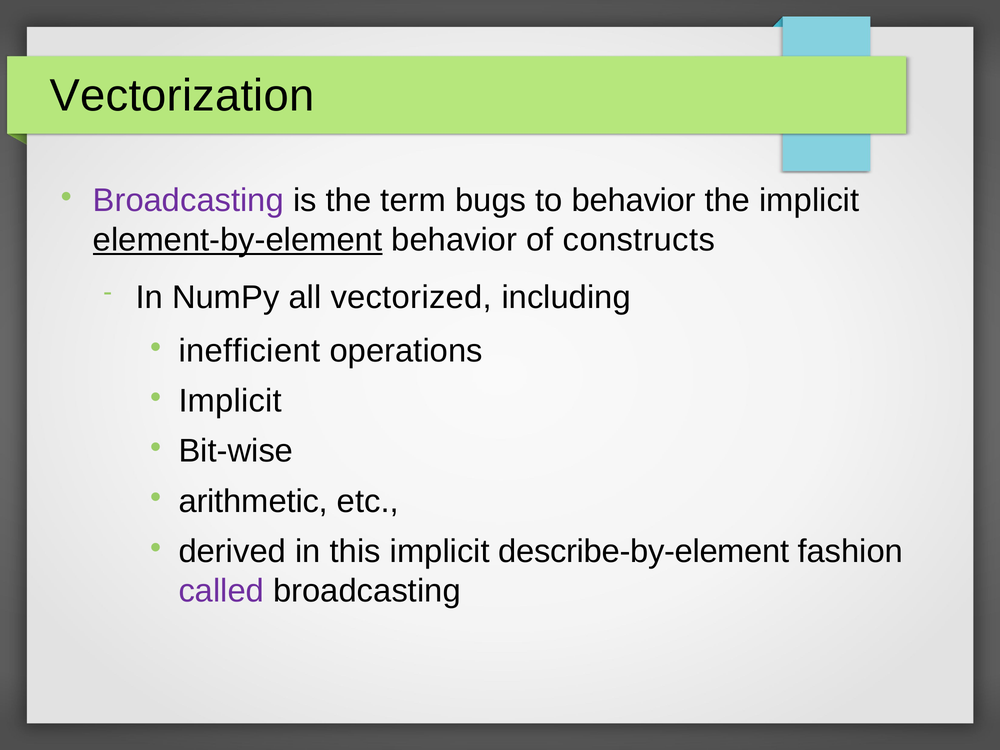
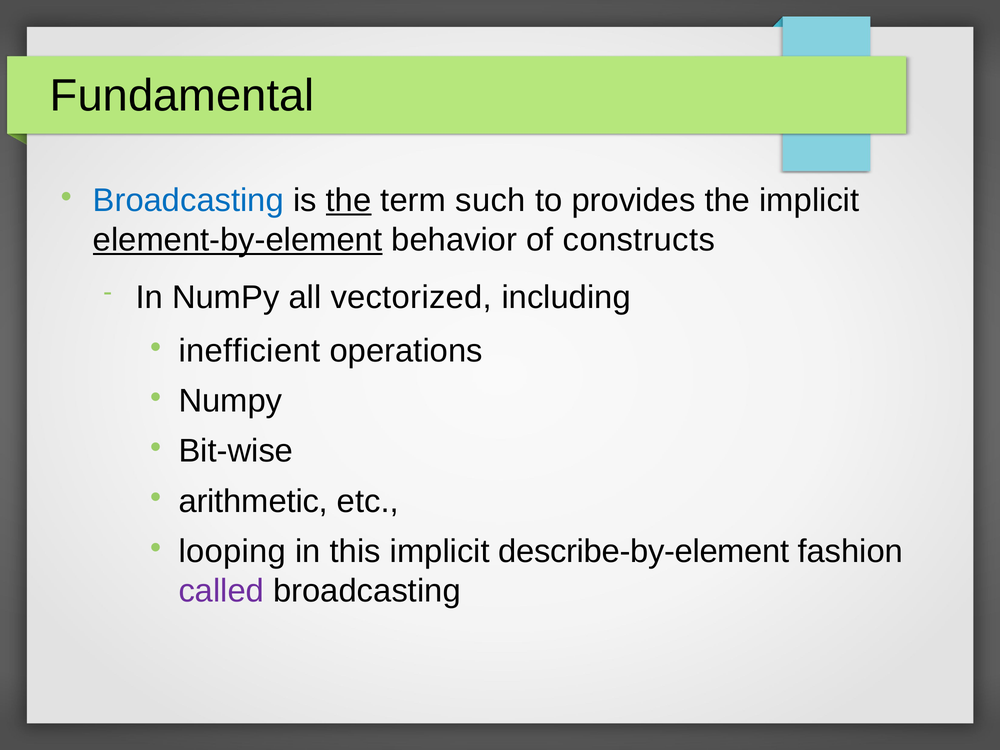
Vectorization: Vectorization -> Fundamental
Broadcasting at (188, 201) colour: purple -> blue
the at (349, 201) underline: none -> present
bugs: bugs -> such
to behavior: behavior -> provides
Implicit at (230, 401): Implicit -> Numpy
derived: derived -> looping
